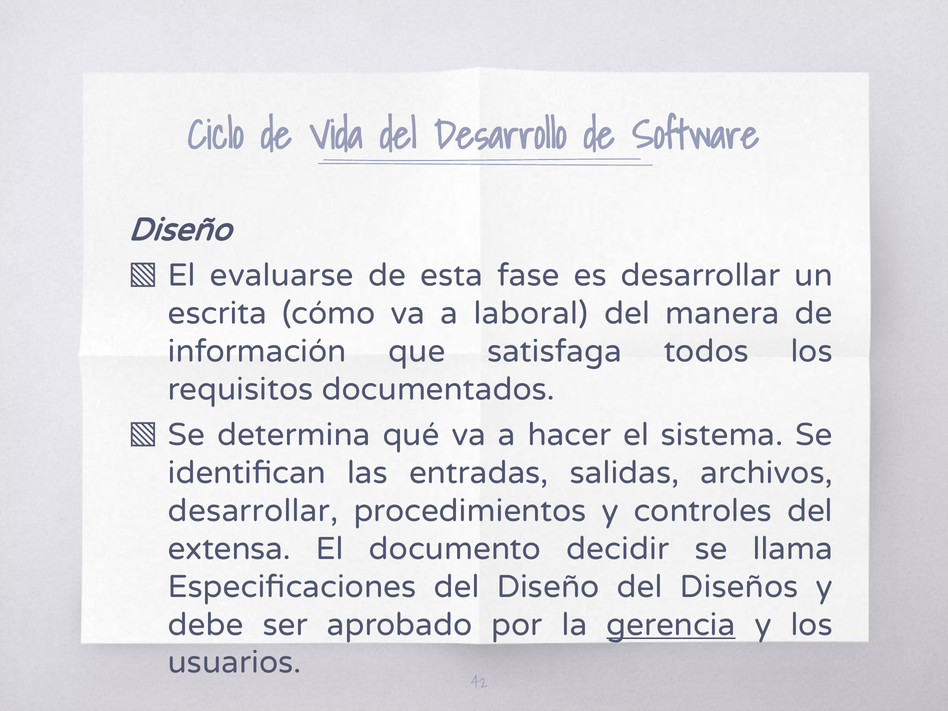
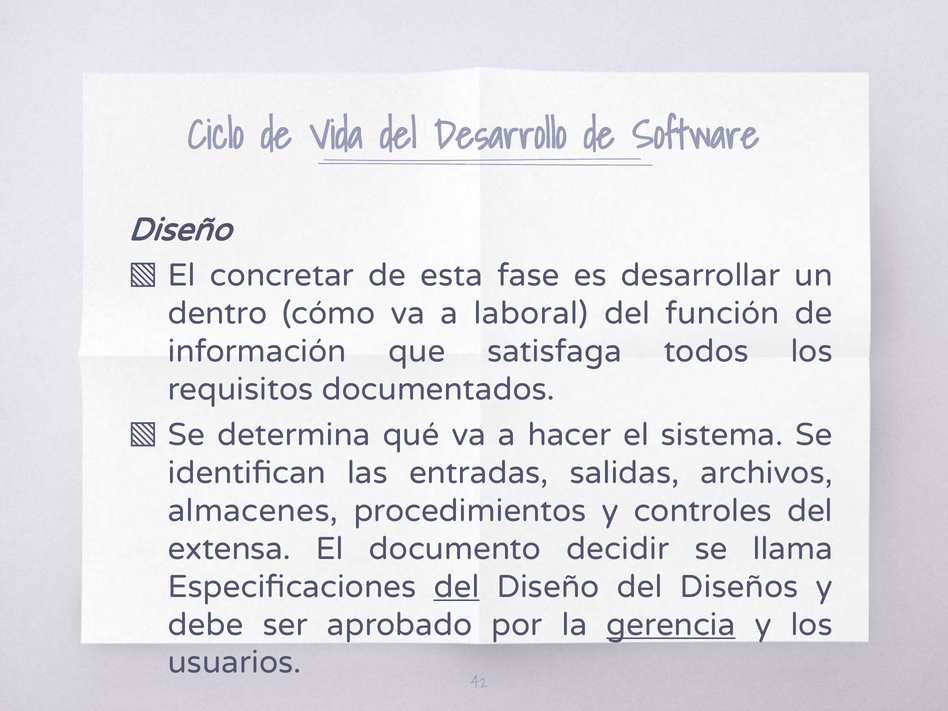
evaluarse: evaluarse -> concretar
escrita: escrita -> dentro
manera: manera -> función
desarrollar at (253, 511): desarrollar -> almacenes
del at (457, 587) underline: none -> present
